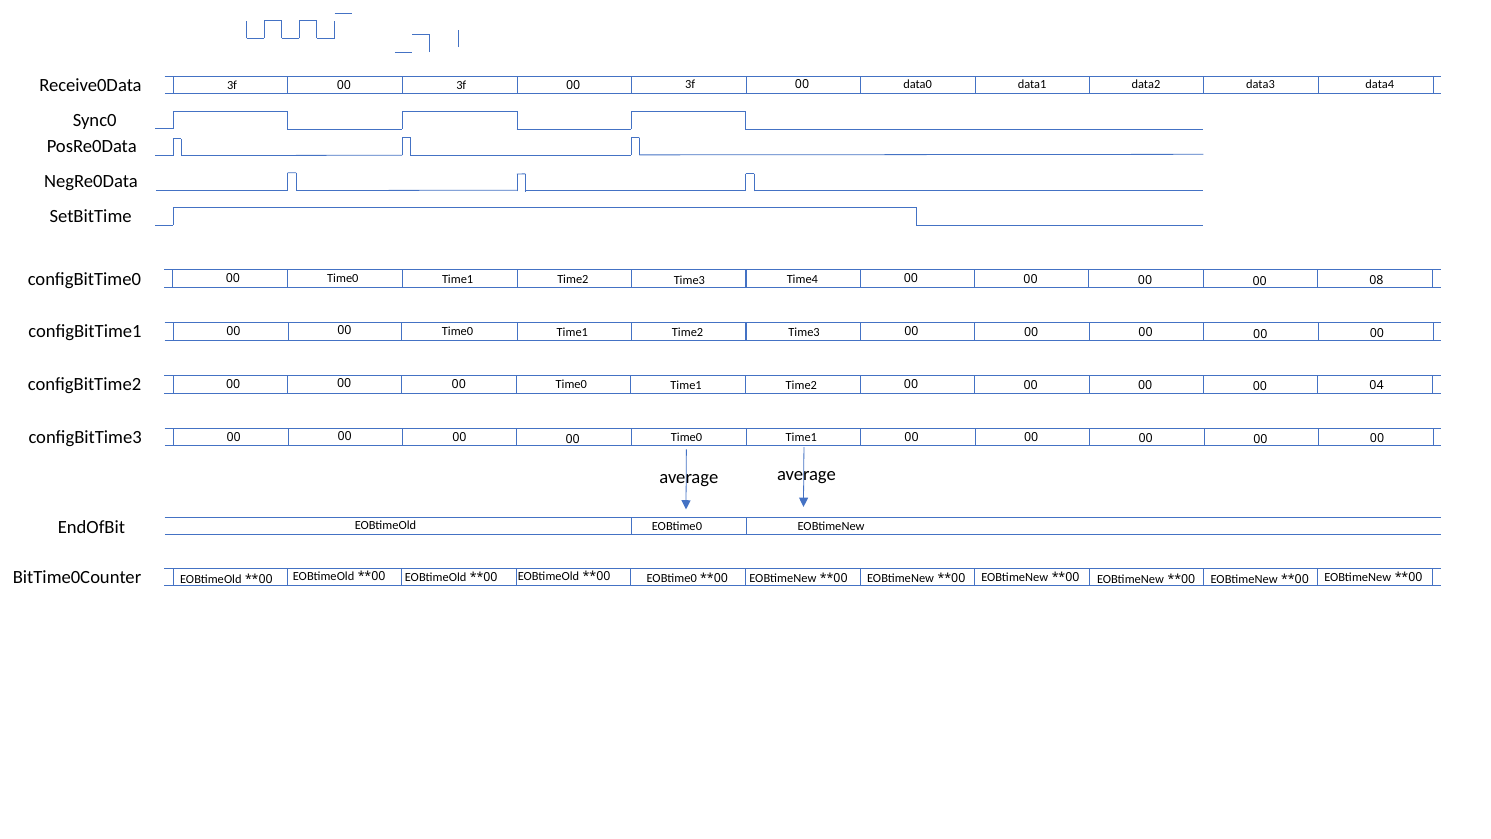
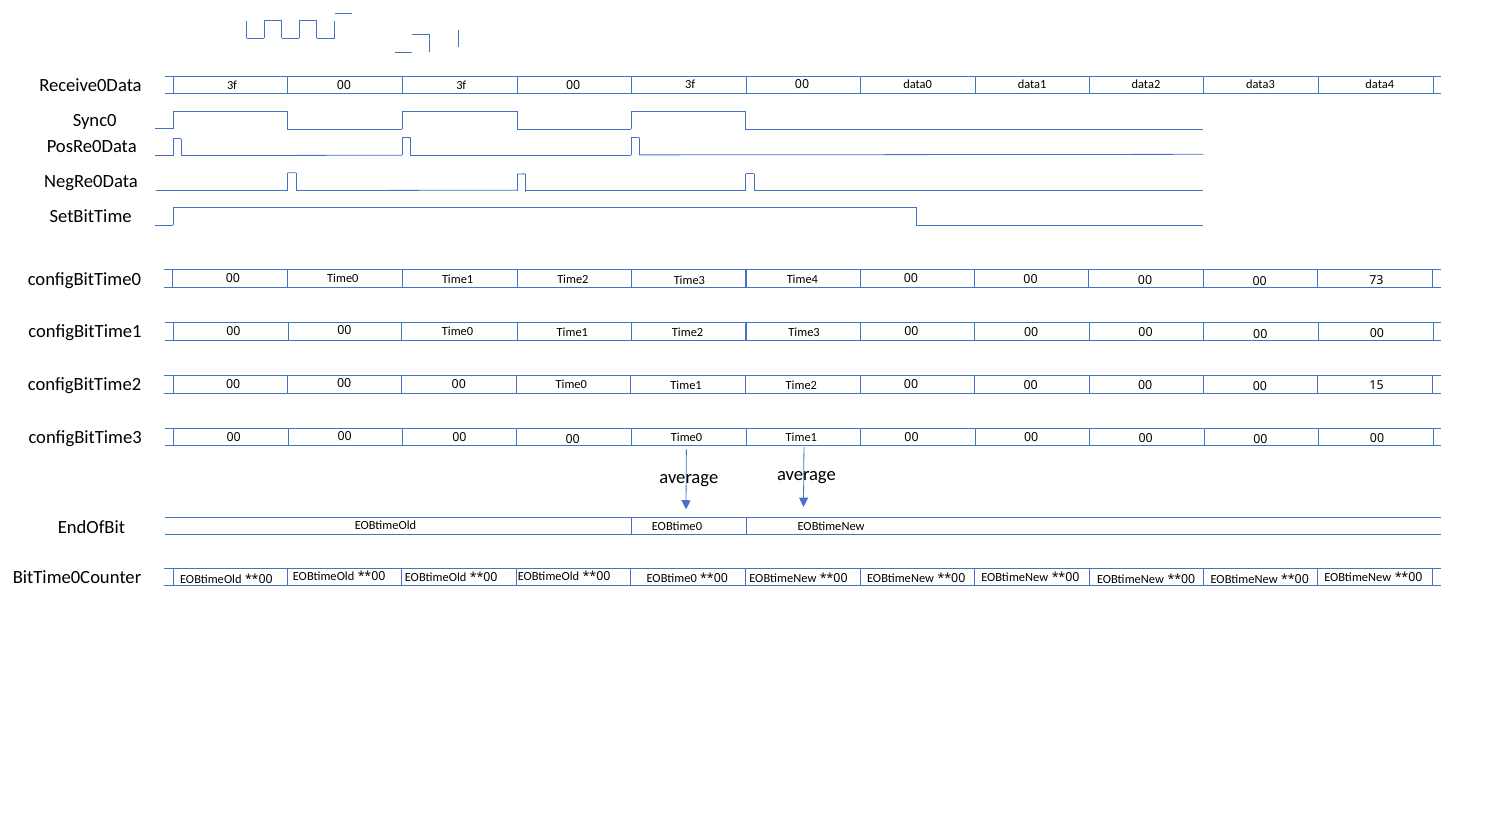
08: 08 -> 73
04: 04 -> 15
